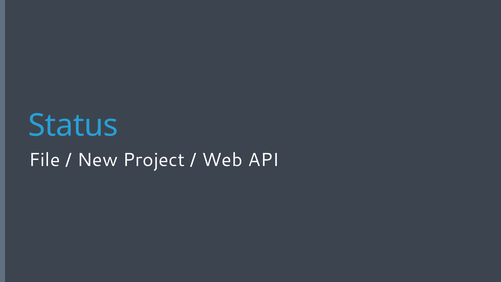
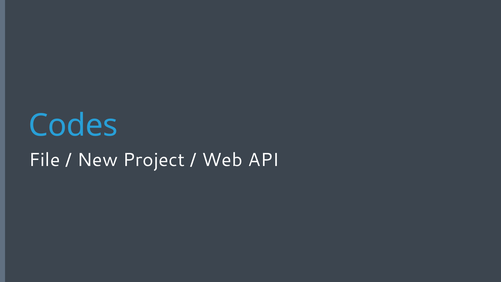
Status: Status -> Codes
